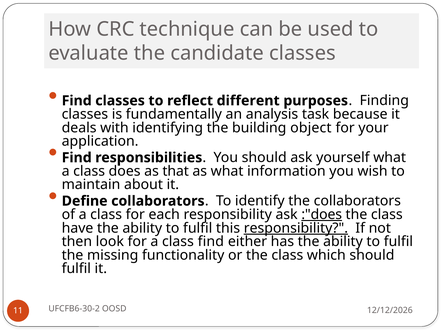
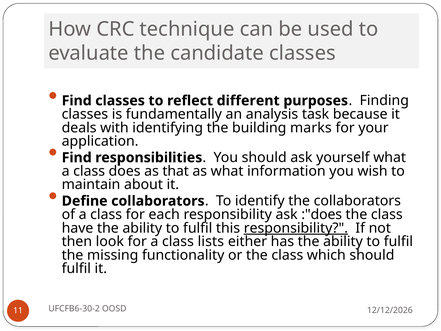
object: object -> marks
:"does underline: present -> none
class find: find -> lists
